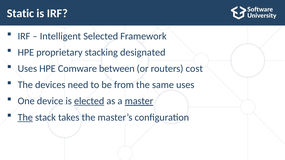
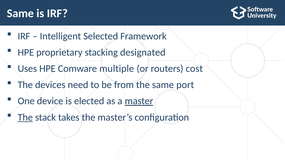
Static at (20, 14): Static -> Same
between: between -> multiple
same uses: uses -> port
elected underline: present -> none
